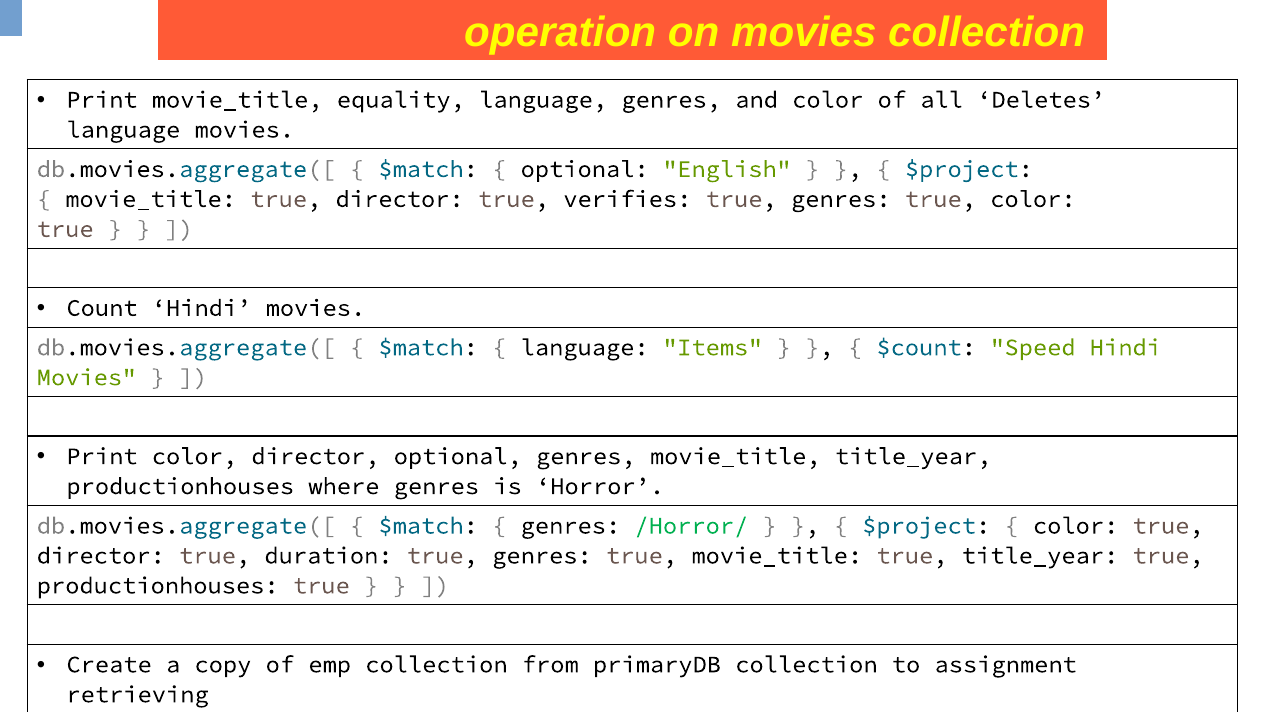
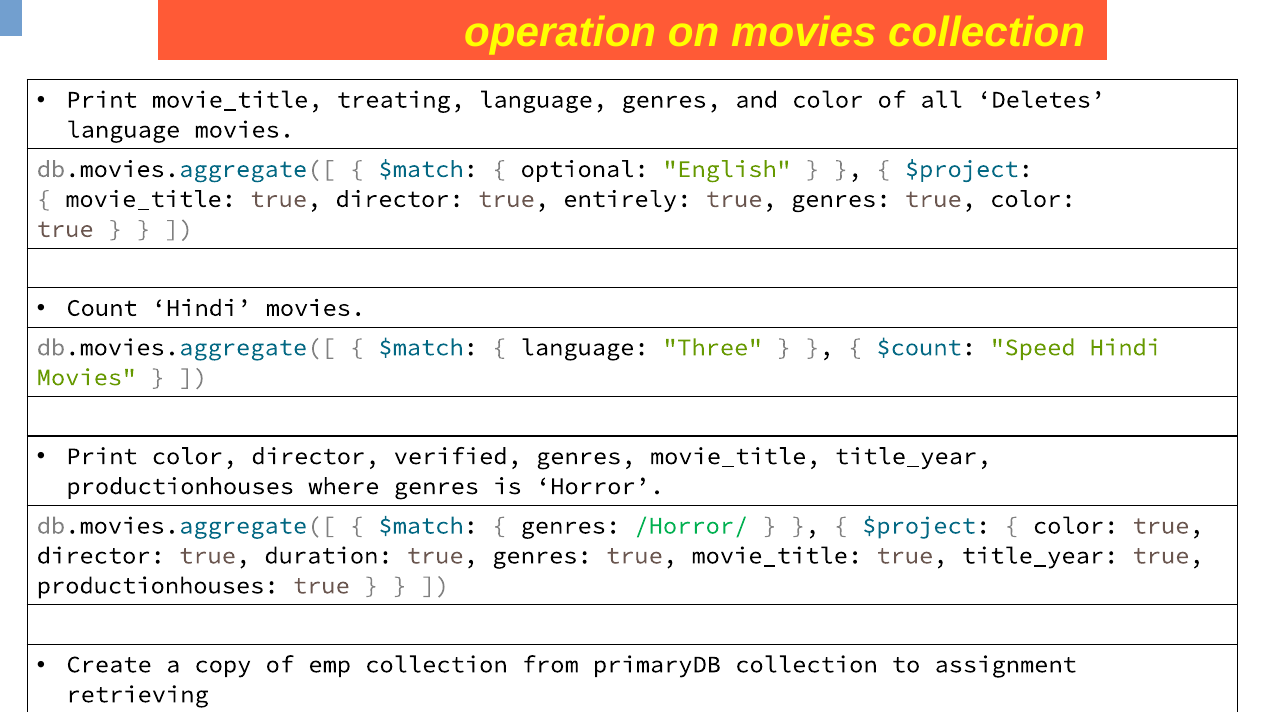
equality: equality -> treating
verifies: verifies -> entirely
Items: Items -> Three
director optional: optional -> verified
